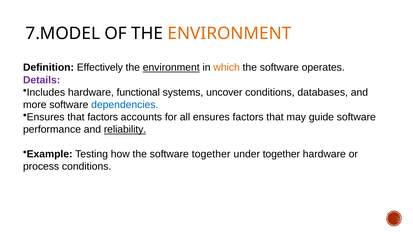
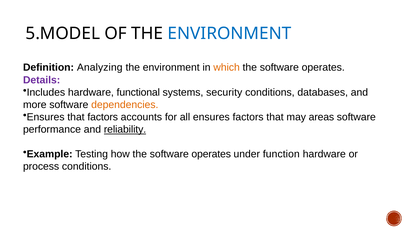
7.MODEL: 7.MODEL -> 5.MODEL
ENVIRONMENT at (230, 34) colour: orange -> blue
Effectively: Effectively -> Analyzing
environment at (171, 68) underline: present -> none
uncover: uncover -> security
dependencies colour: blue -> orange
guide: guide -> areas
how the software together: together -> operates
under together: together -> function
